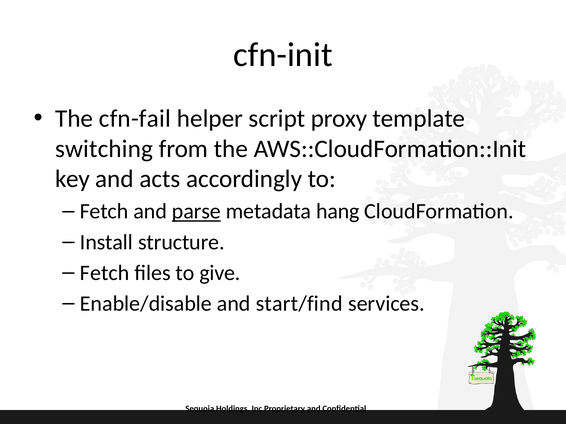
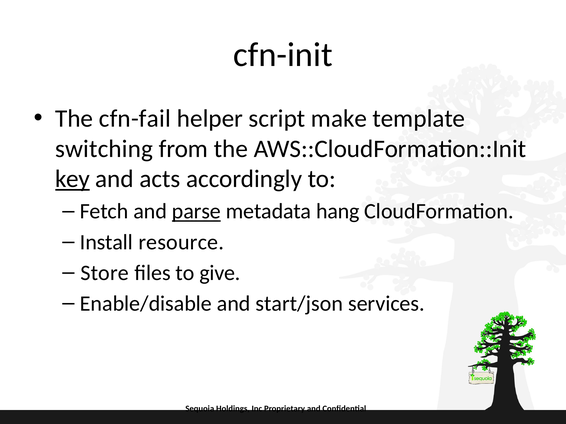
proxy: proxy -> make
key underline: none -> present
structure: structure -> resource
Fetch at (105, 273): Fetch -> Store
start/find: start/find -> start/json
